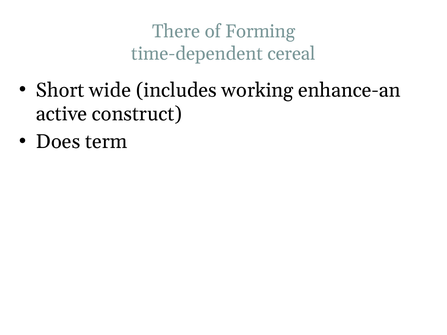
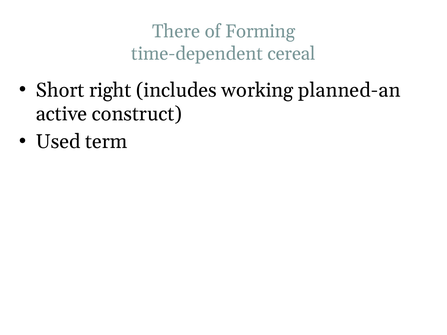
wide: wide -> right
enhance-an: enhance-an -> planned-an
Does: Does -> Used
